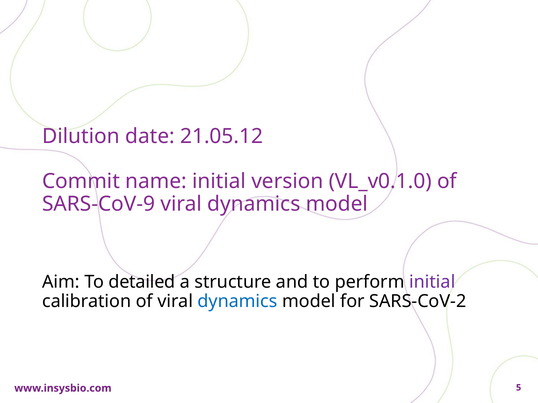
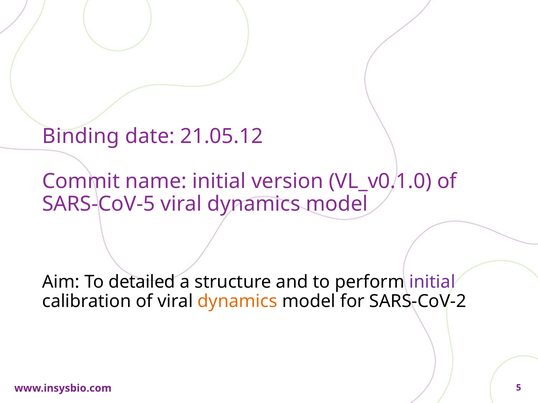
Dilution: Dilution -> Binding
SARS-CoV-9: SARS-CoV-9 -> SARS-CoV-5
dynamics at (238, 302) colour: blue -> orange
